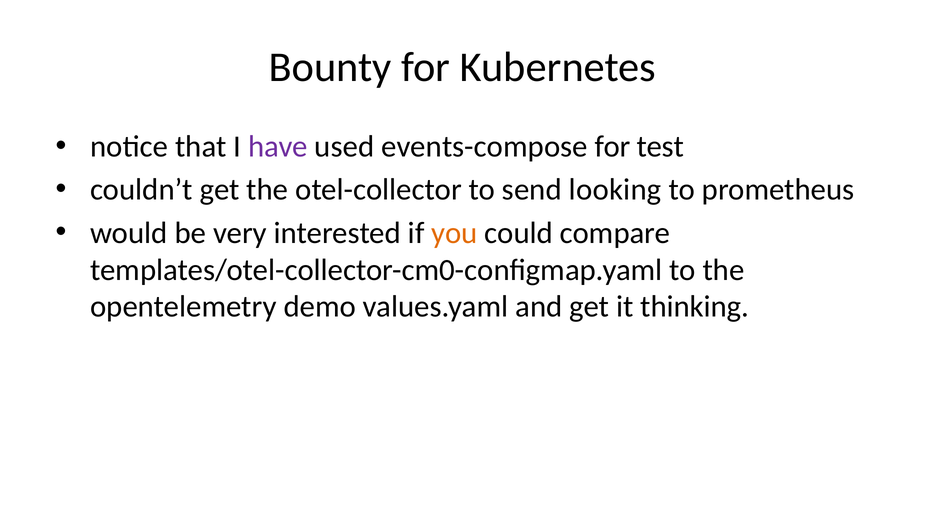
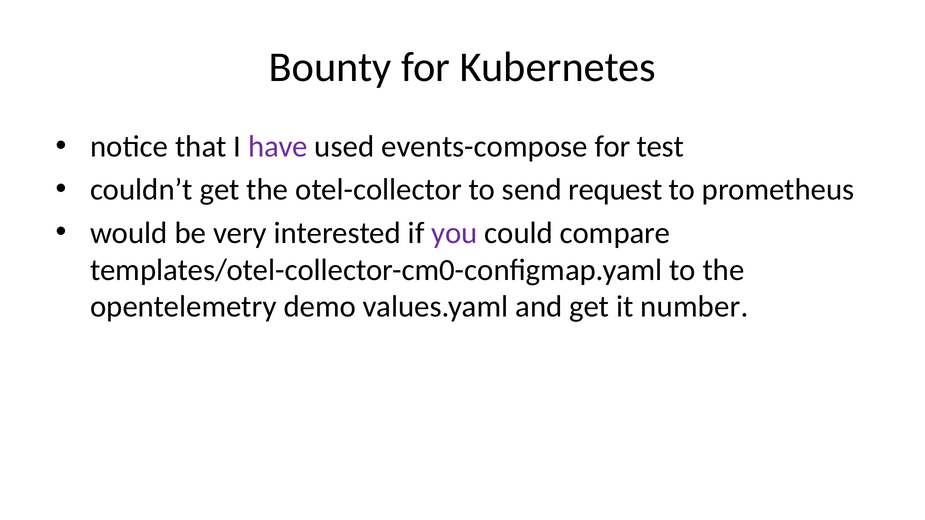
looking: looking -> request
you colour: orange -> purple
thinking: thinking -> number
